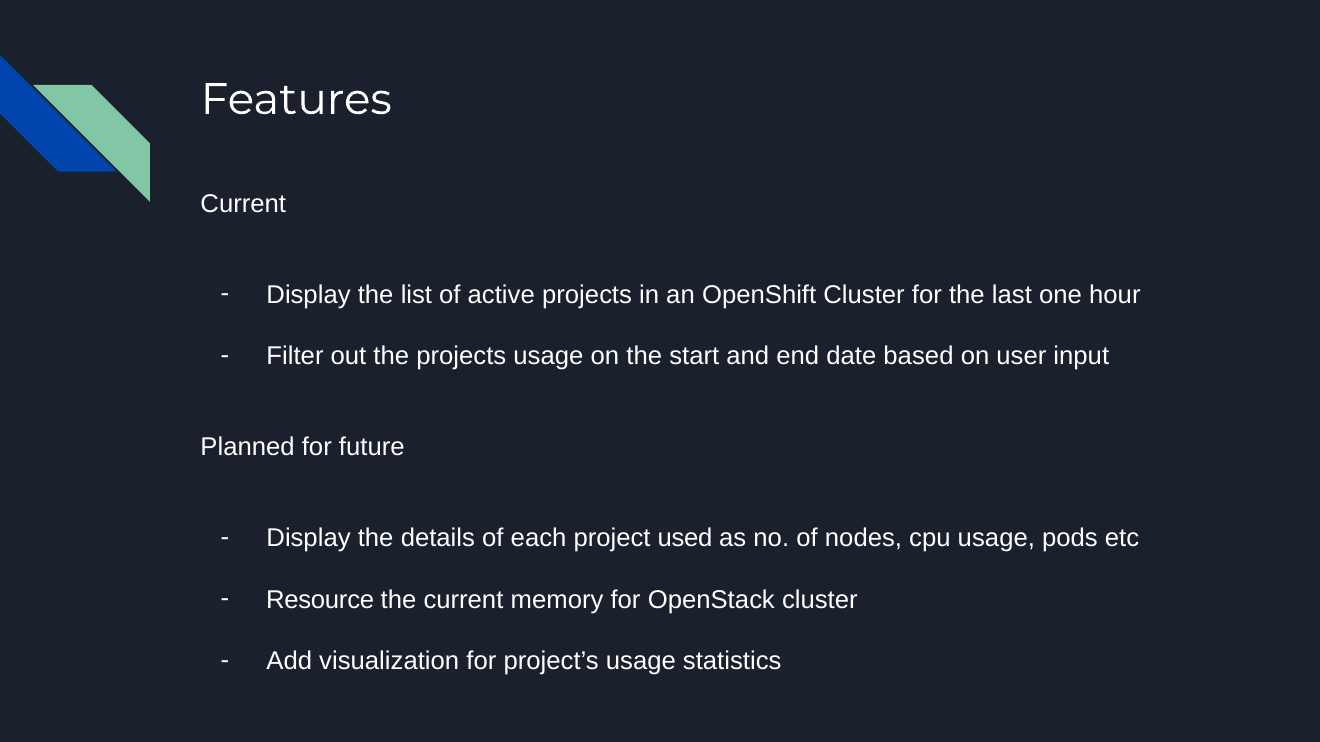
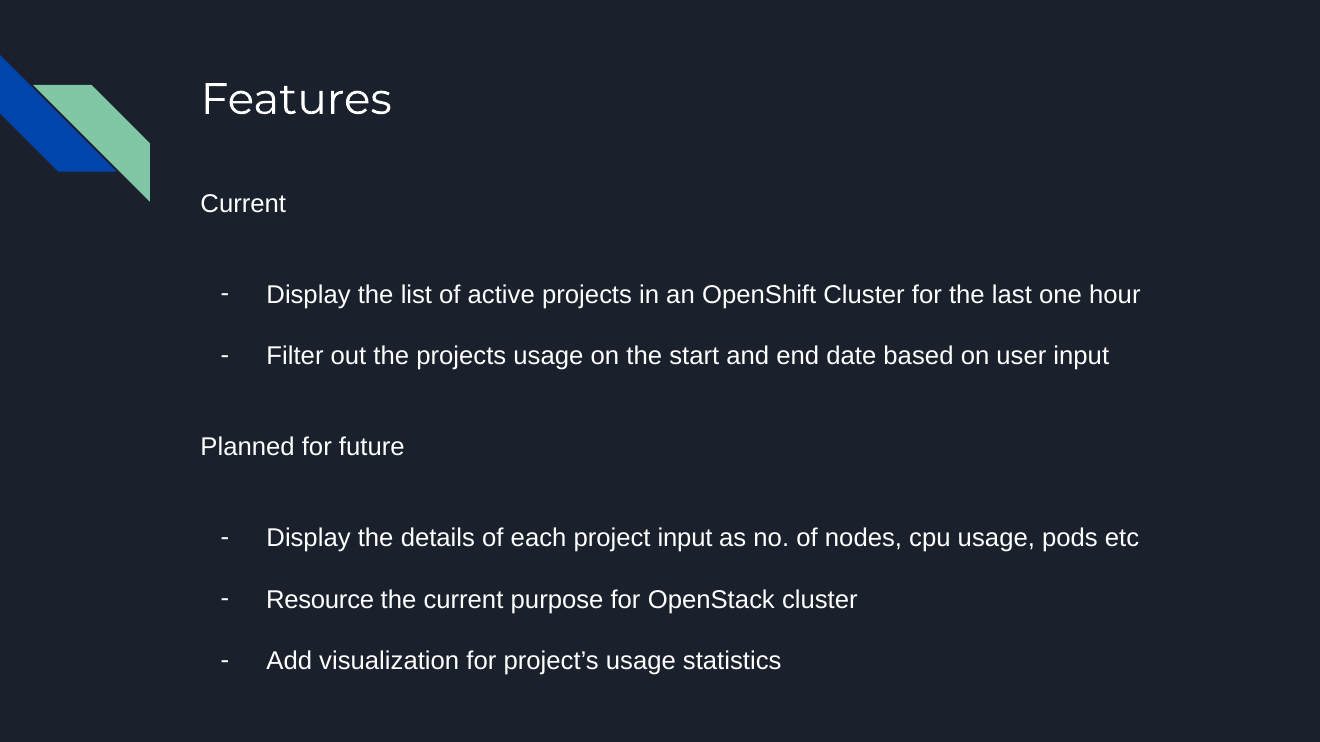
project used: used -> input
memory: memory -> purpose
